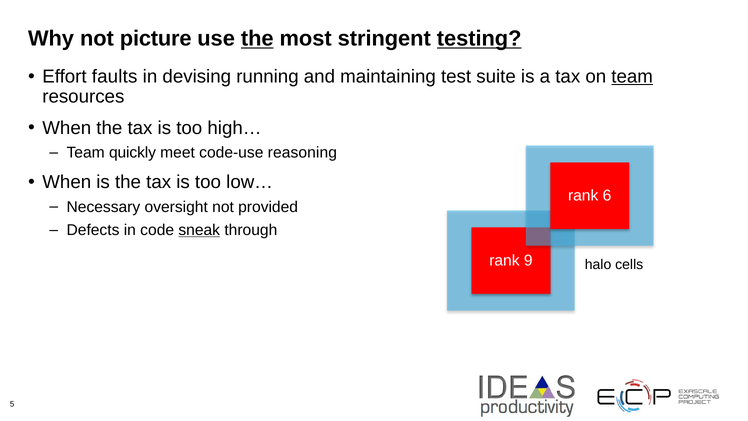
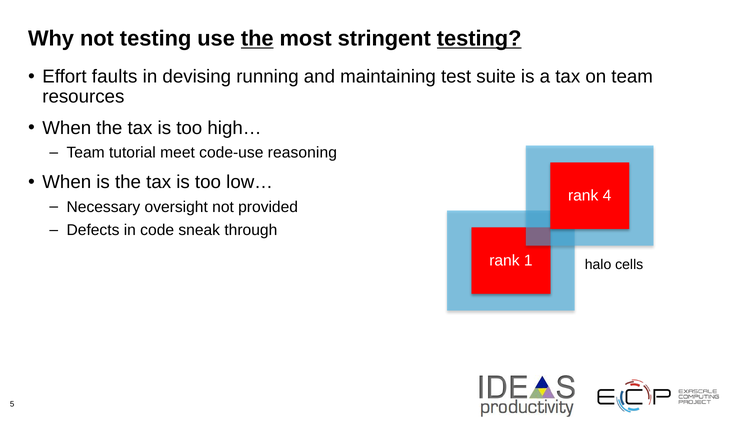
not picture: picture -> testing
team at (632, 77) underline: present -> none
quickly: quickly -> tutorial
6: 6 -> 4
sneak underline: present -> none
9: 9 -> 1
